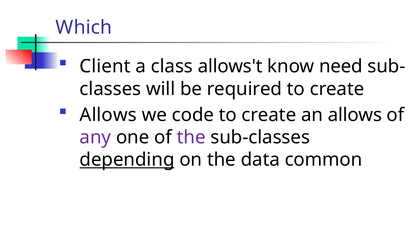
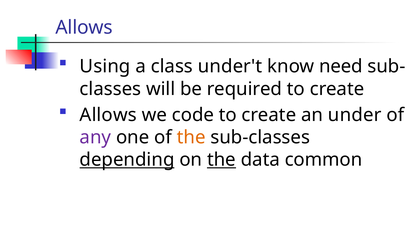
Which at (84, 28): Which -> Allows
Client: Client -> Using
allows't: allows't -> under't
an allows: allows -> under
the at (191, 138) colour: purple -> orange
the at (221, 160) underline: none -> present
